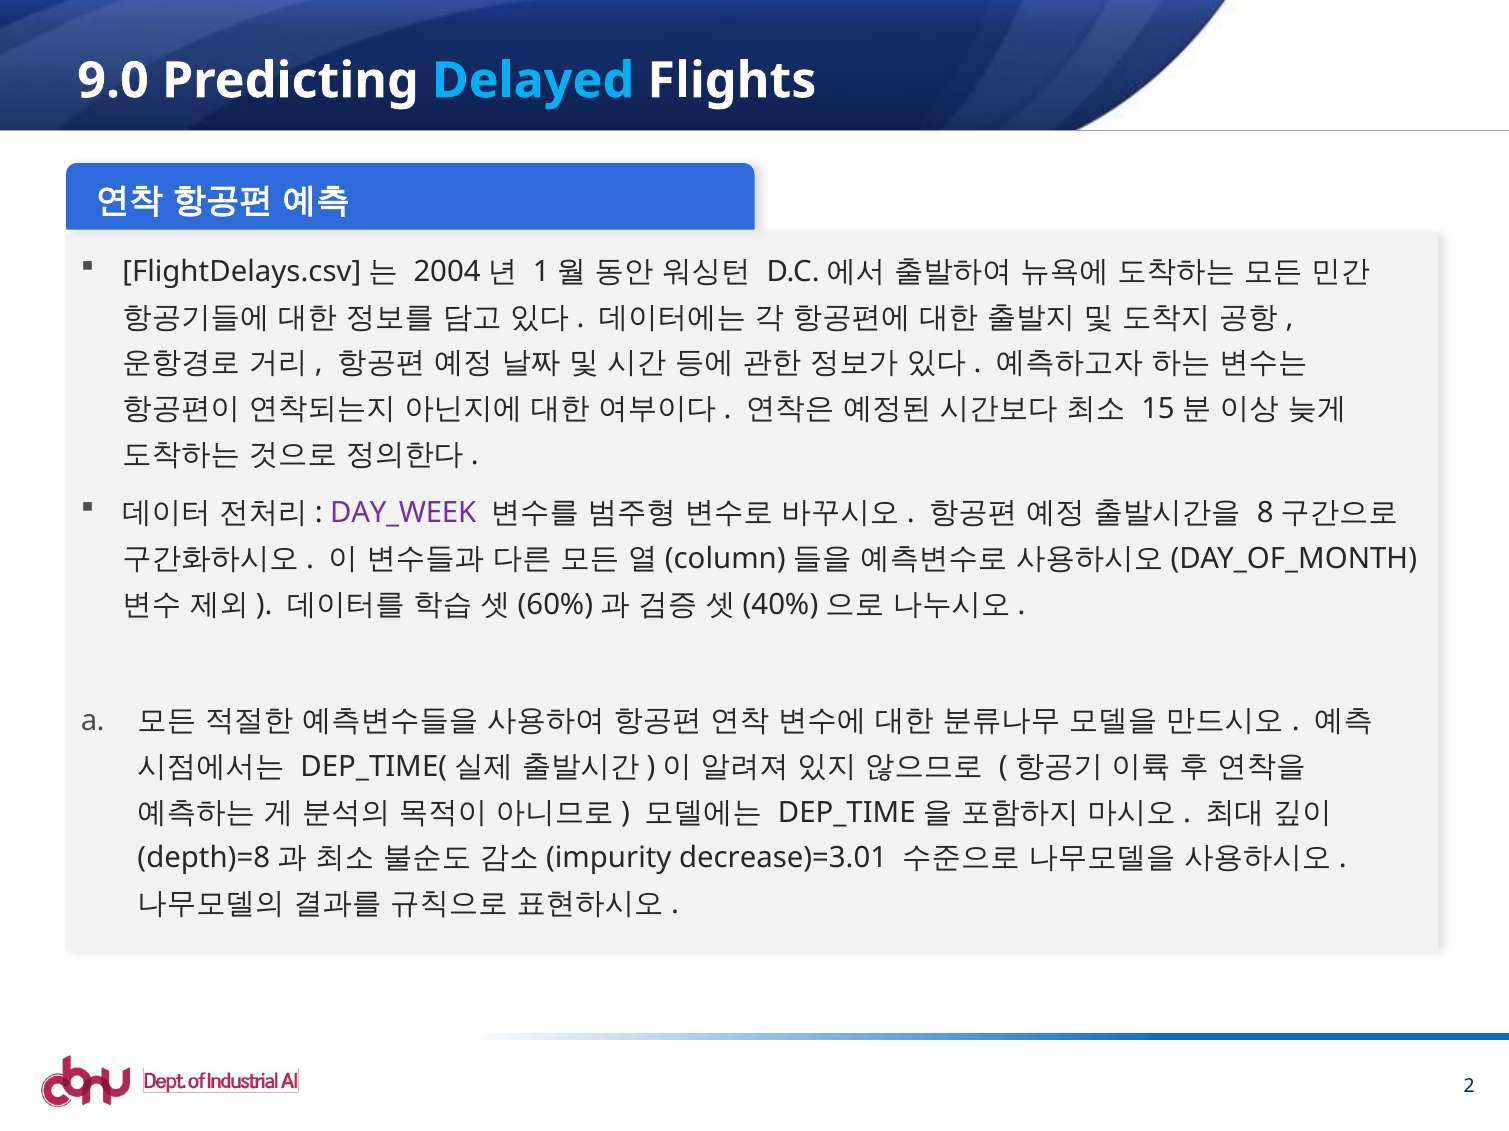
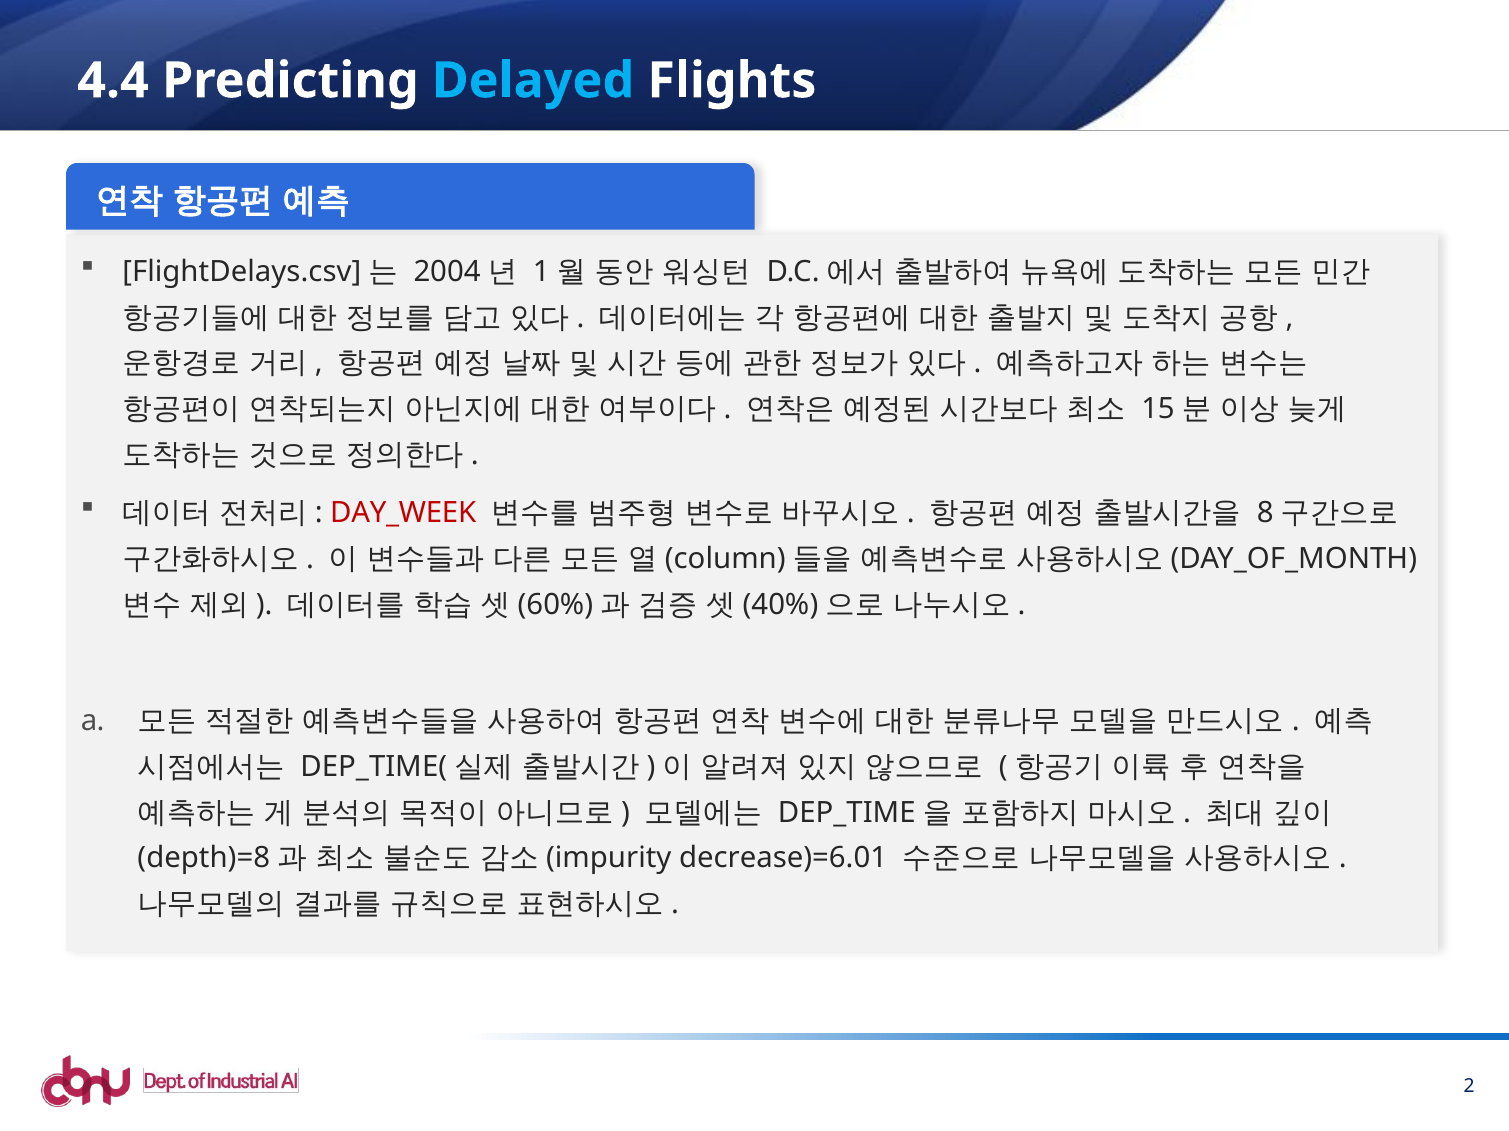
9.0: 9.0 -> 4.4
DAY_WEEK colour: purple -> red
decrease)=3.01: decrease)=3.01 -> decrease)=6.01
